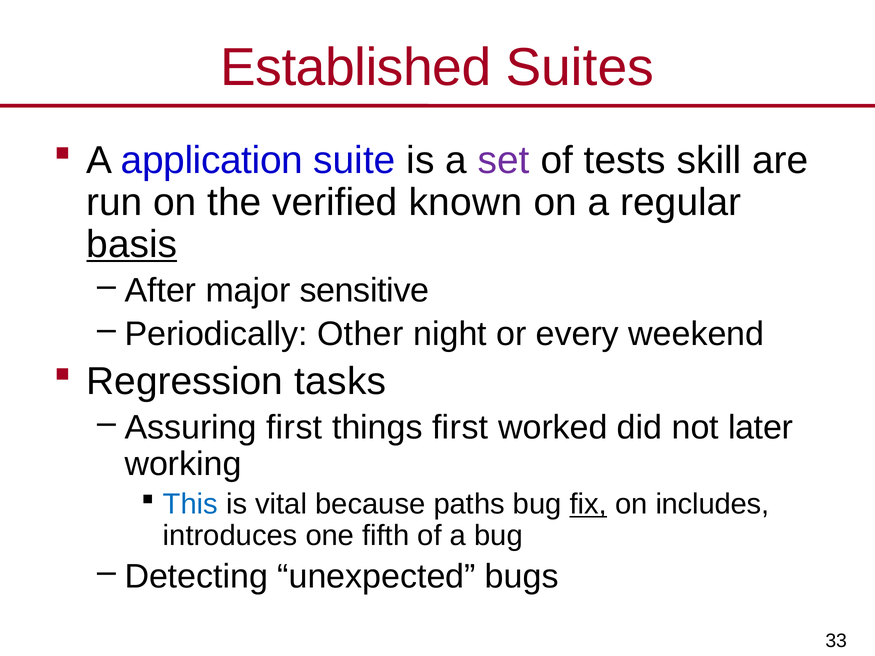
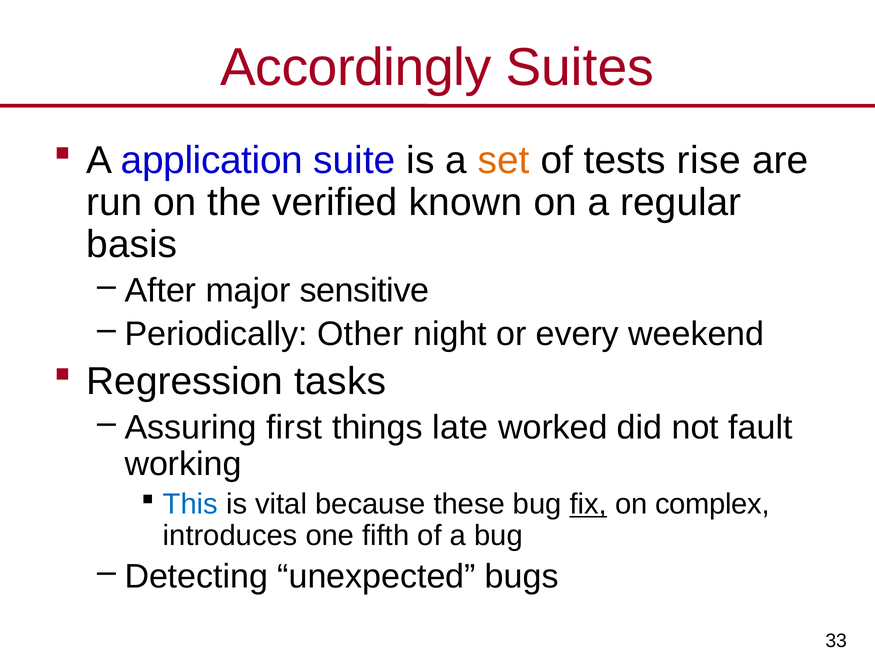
Established: Established -> Accordingly
set colour: purple -> orange
skill: skill -> rise
basis underline: present -> none
things first: first -> late
later: later -> fault
paths: paths -> these
includes: includes -> complex
